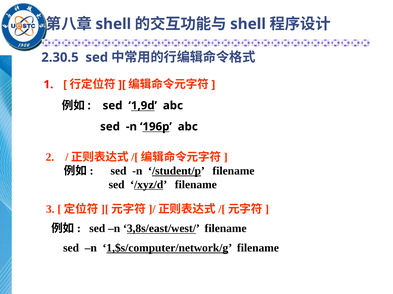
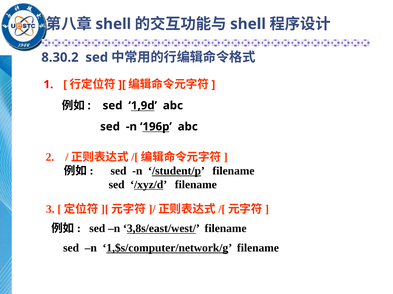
2.30.5: 2.30.5 -> 8.30.2
